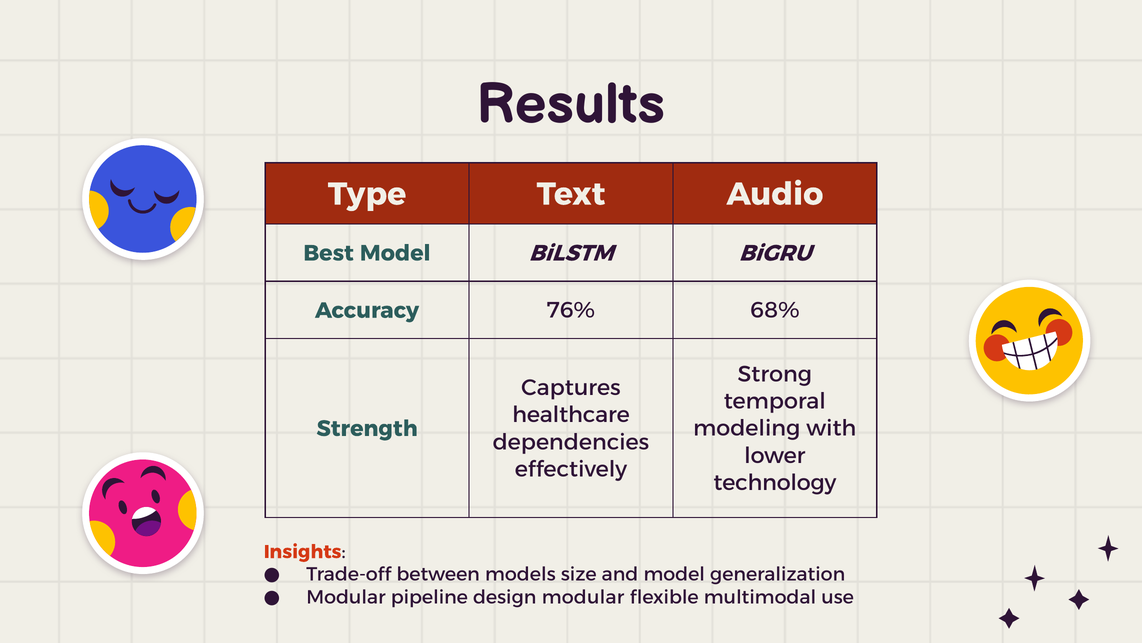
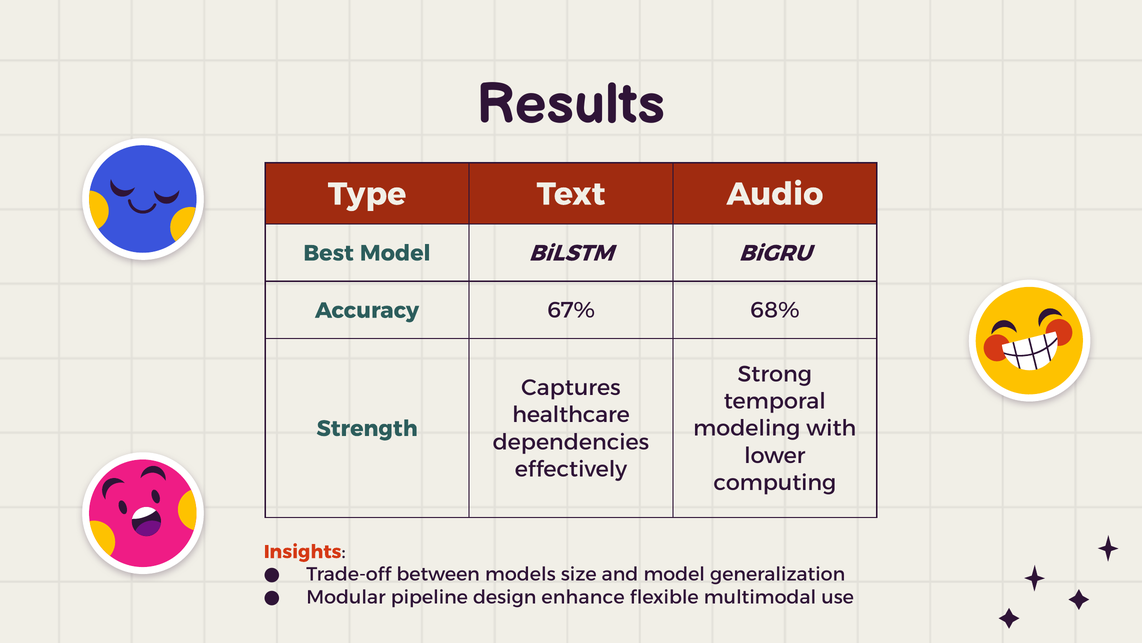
76%: 76% -> 67%
technology: technology -> computing
design modular: modular -> enhance
